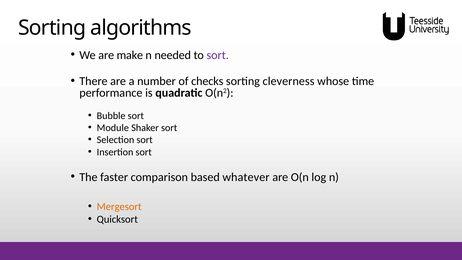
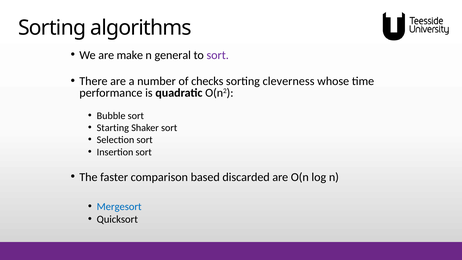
needed: needed -> general
Module: Module -> Starting
whatever: whatever -> discarded
Mergesort colour: orange -> blue
